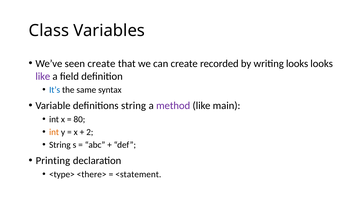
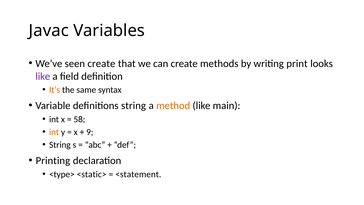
Class: Class -> Javac
recorded: recorded -> methods
writing looks: looks -> print
It’s colour: blue -> orange
method colour: purple -> orange
80: 80 -> 58
2: 2 -> 9
<there>: <there> -> <static>
